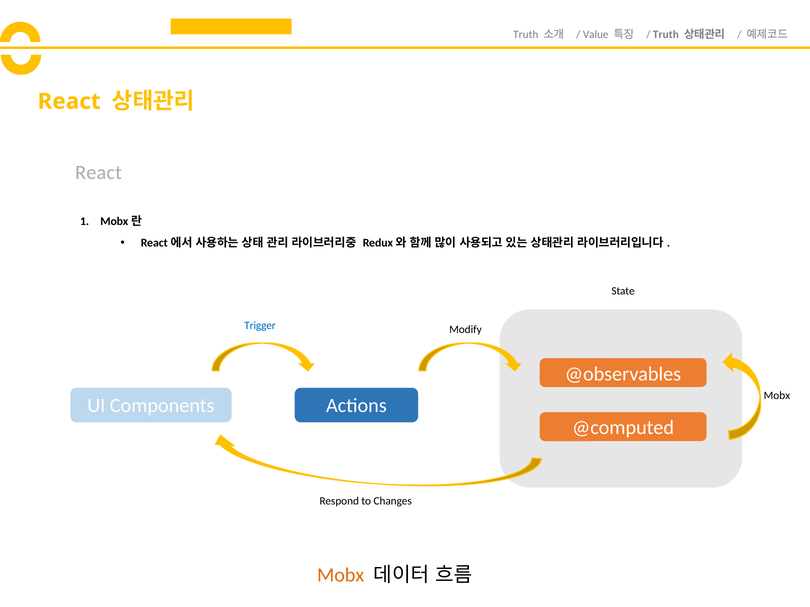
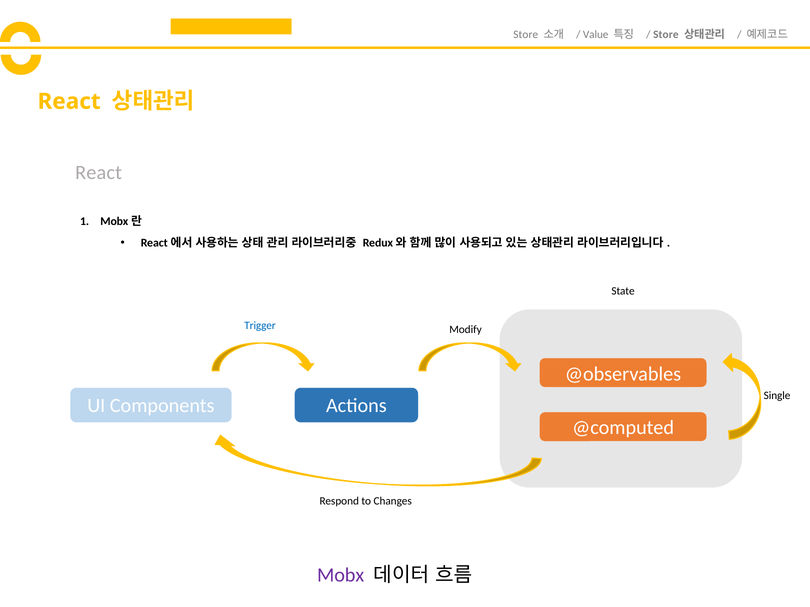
Truth at (526, 35): Truth -> Store
Truth at (666, 35): Truth -> Store
Mobx at (777, 396): Mobx -> Single
Mobx at (341, 576) colour: orange -> purple
